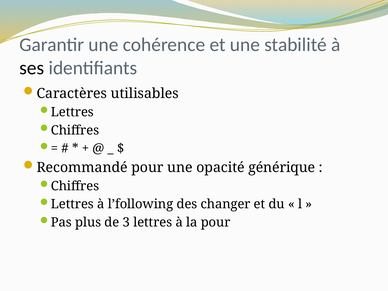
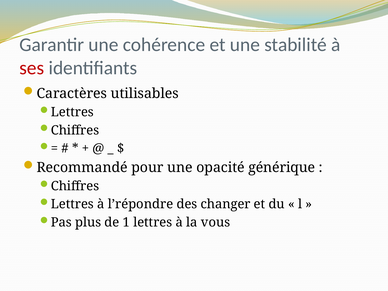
ses colour: black -> red
l’following: l’following -> l’répondre
3: 3 -> 1
la pour: pour -> vous
